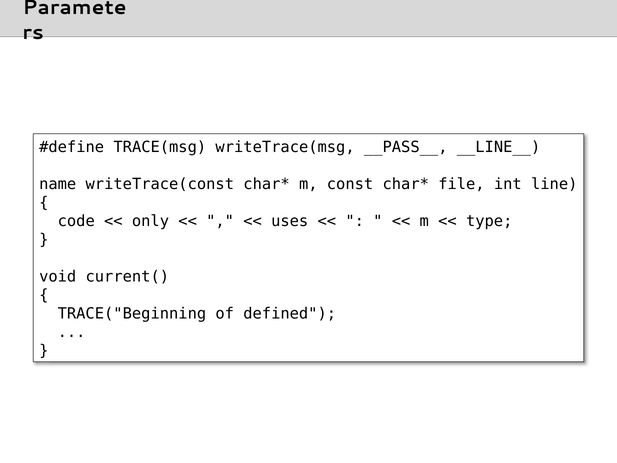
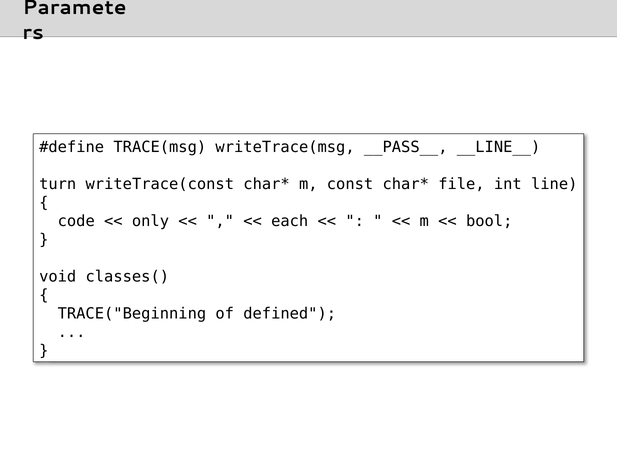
name: name -> turn
uses: uses -> each
type: type -> bool
current(: current( -> classes(
